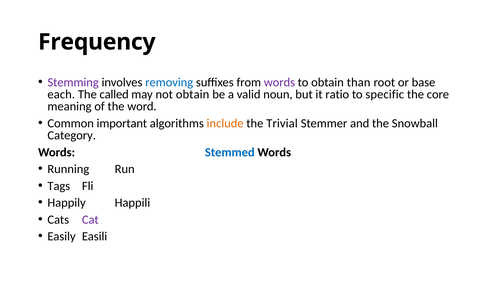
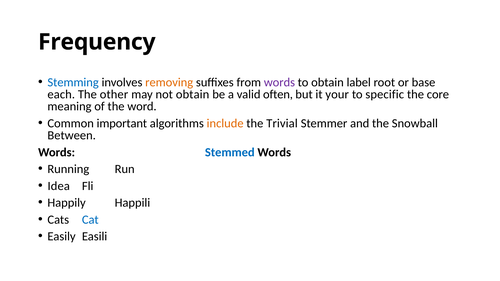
Stemming colour: purple -> blue
removing colour: blue -> orange
than: than -> label
called: called -> other
noun: noun -> often
ratio: ratio -> your
Category: Category -> Between
Tags: Tags -> Idea
Cat colour: purple -> blue
